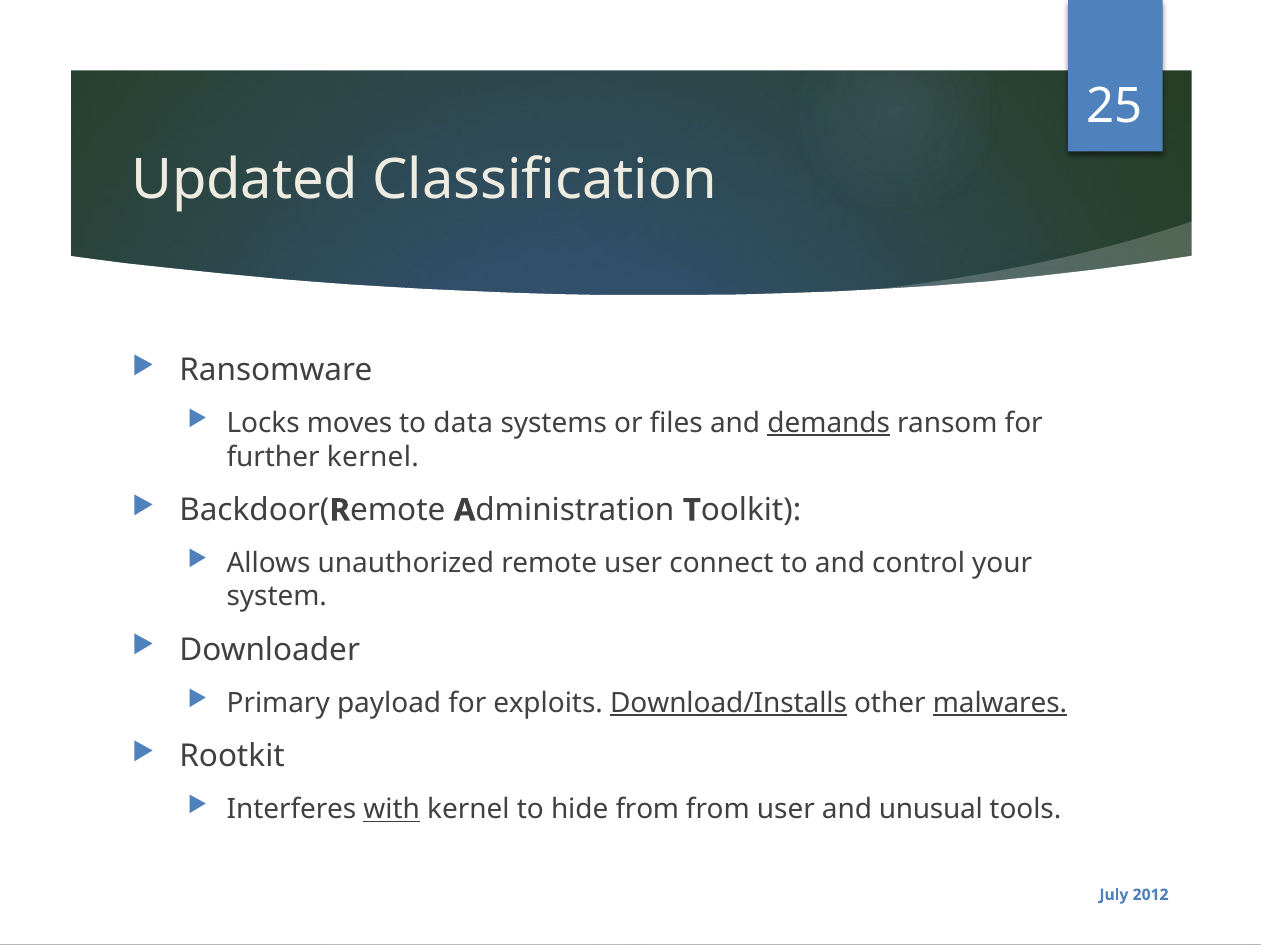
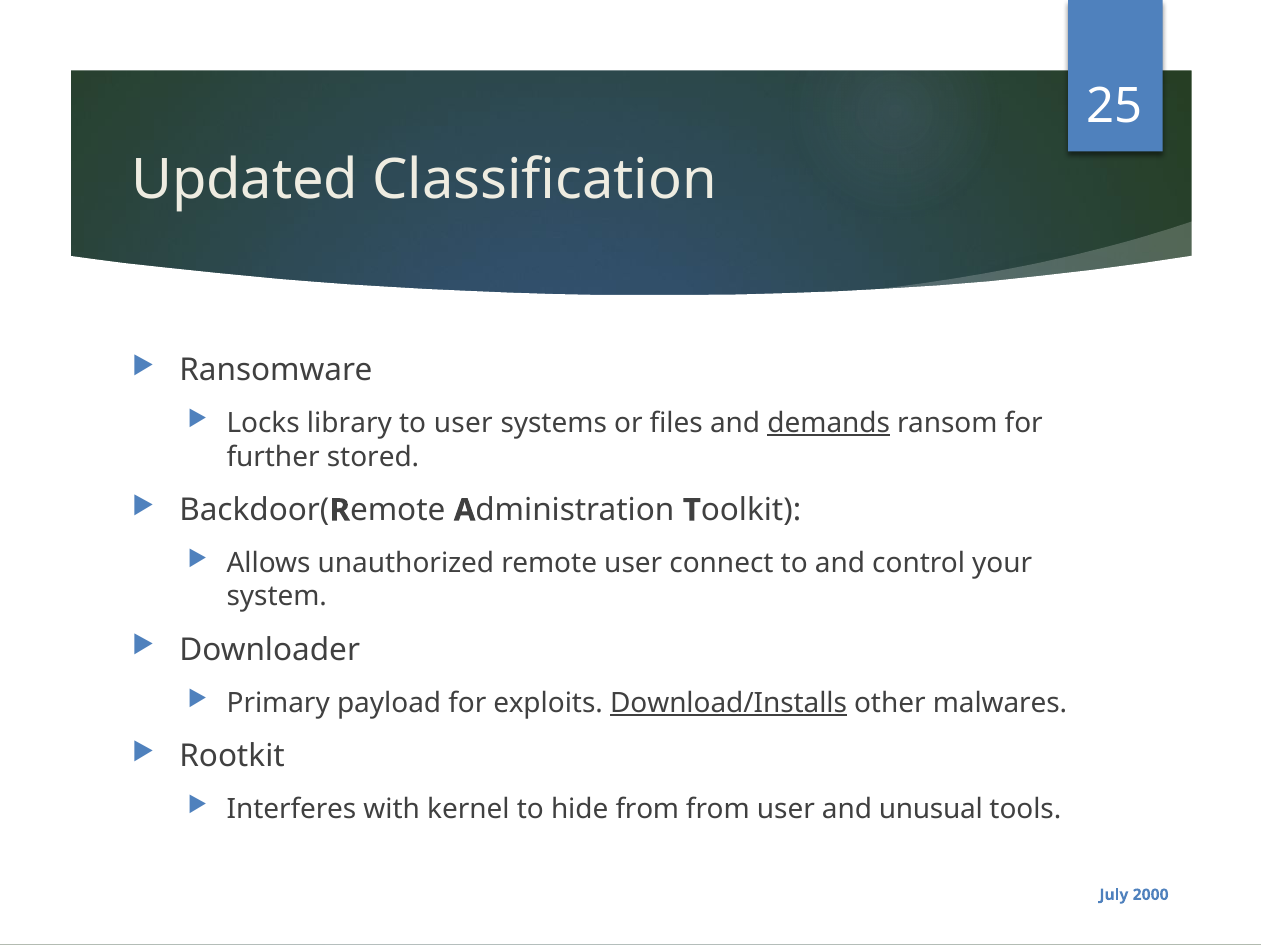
moves: moves -> library
to data: data -> user
further kernel: kernel -> stored
malwares underline: present -> none
with underline: present -> none
2012: 2012 -> 2000
